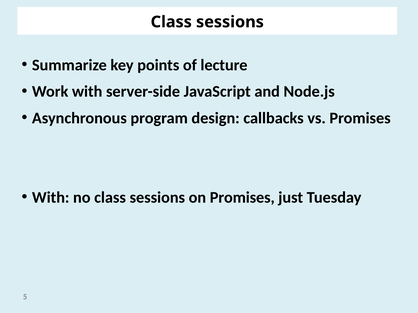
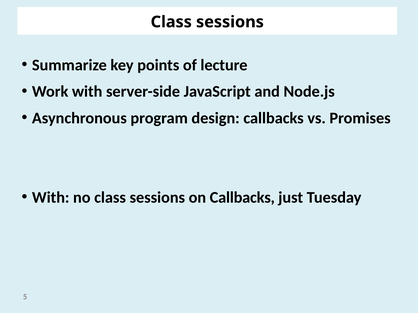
on Promises: Promises -> Callbacks
